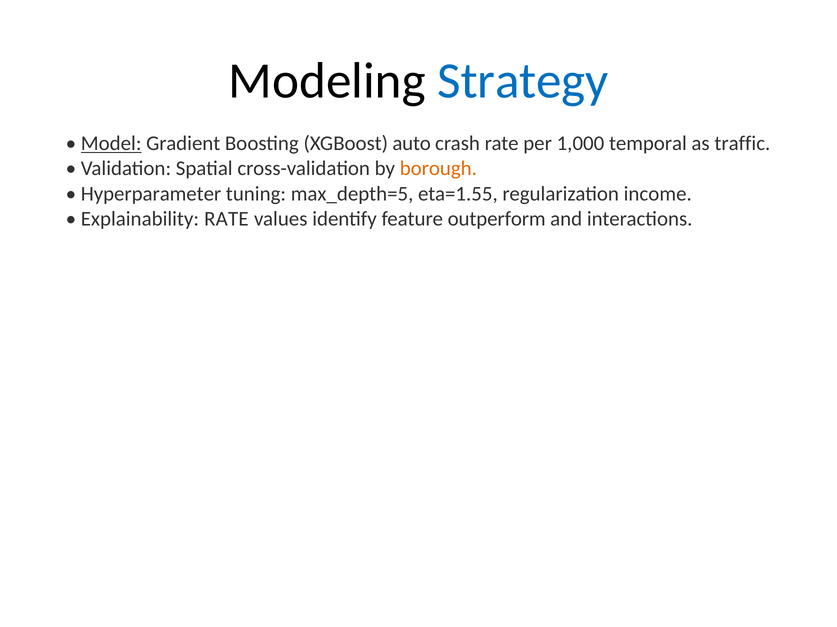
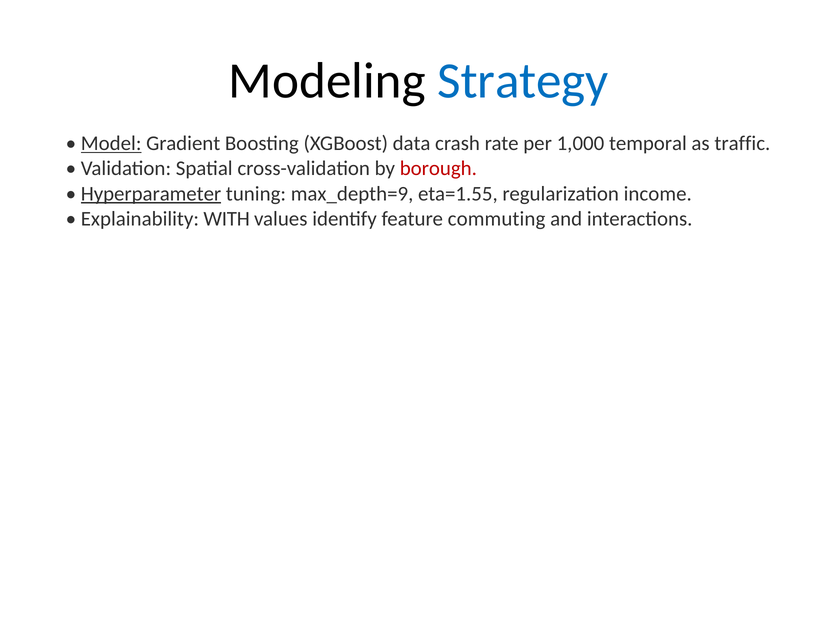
auto: auto -> data
borough colour: orange -> red
Hyperparameter underline: none -> present
max_depth=5: max_depth=5 -> max_depth=9
Explainability RATE: RATE -> WITH
outperform: outperform -> commuting
